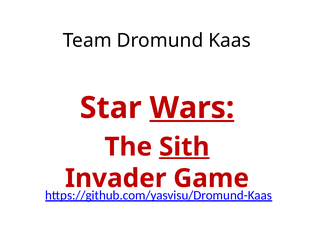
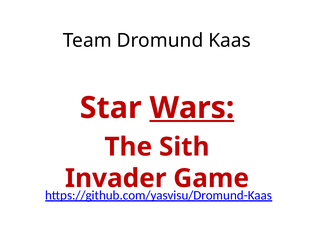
Sith underline: present -> none
